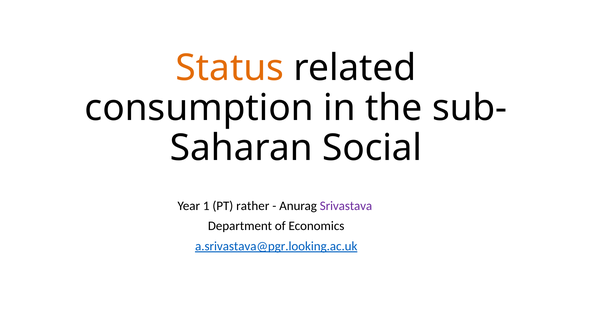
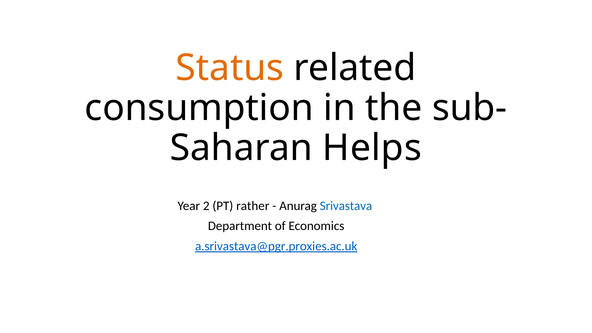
Social: Social -> Helps
1: 1 -> 2
Srivastava colour: purple -> blue
a.srivastava@pgr.looking.ac.uk: a.srivastava@pgr.looking.ac.uk -> a.srivastava@pgr.proxies.ac.uk
